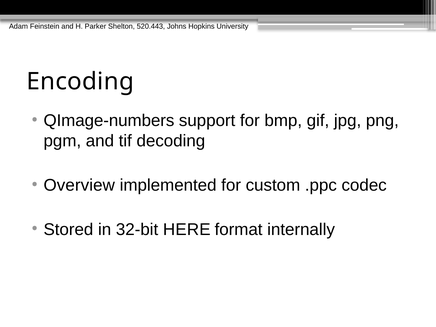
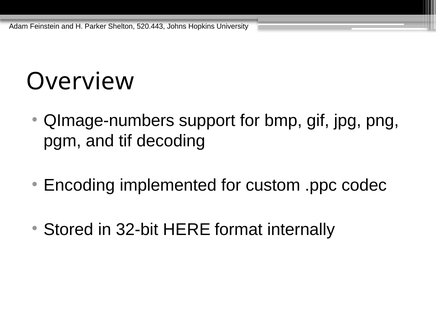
Encoding: Encoding -> Overview
Overview: Overview -> Encoding
